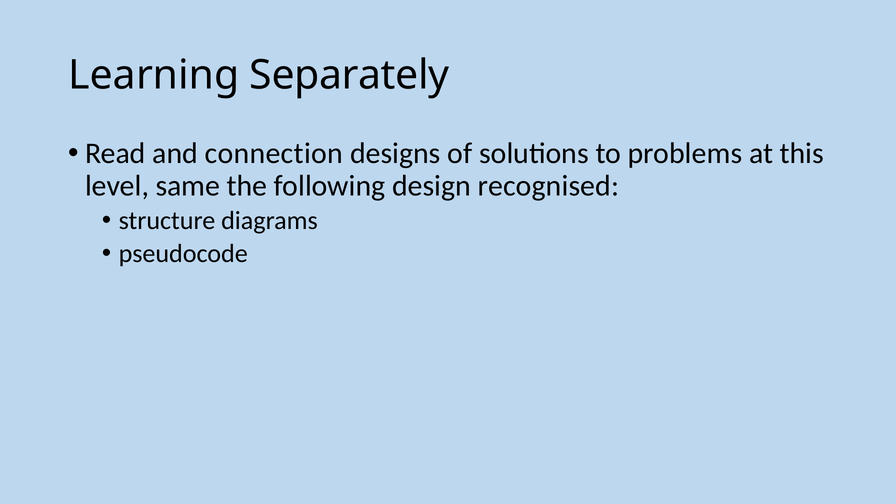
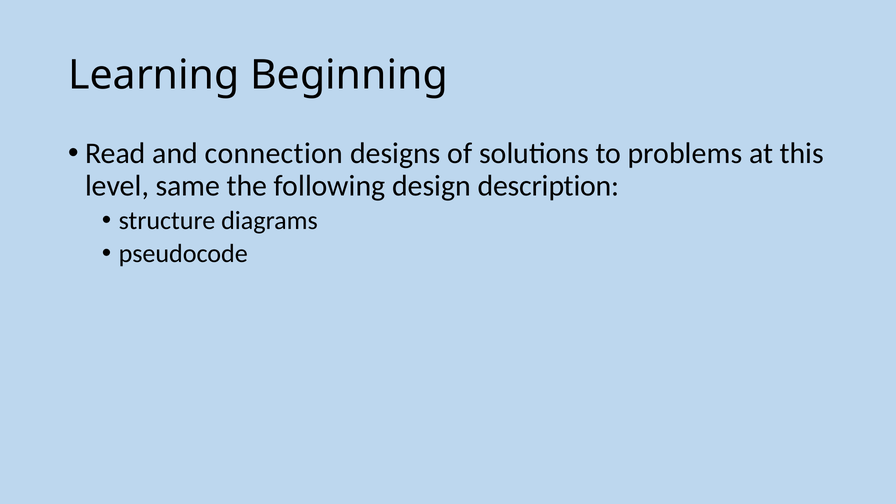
Separately: Separately -> Beginning
recognised: recognised -> description
